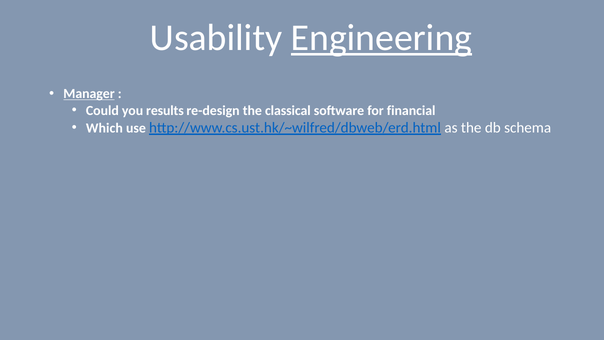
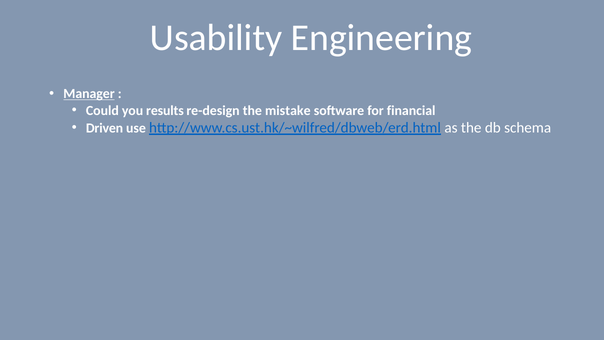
Engineering underline: present -> none
classical: classical -> mistake
Which: Which -> Driven
